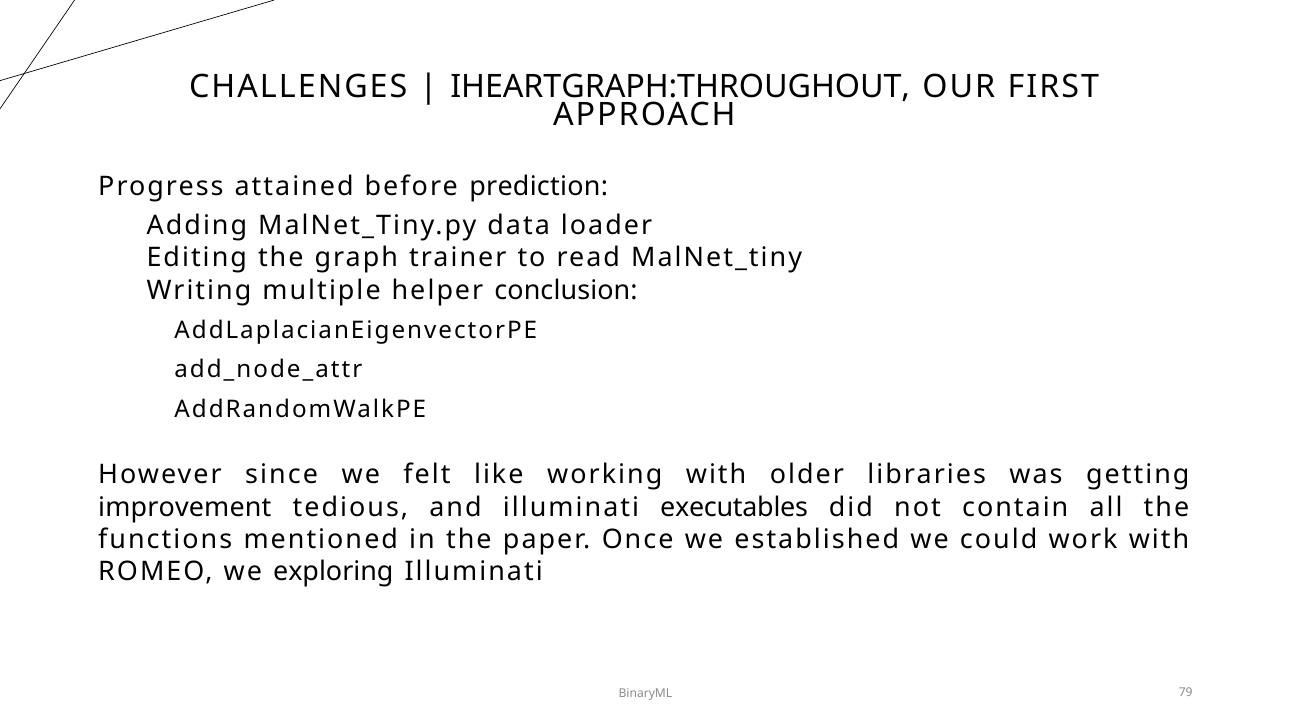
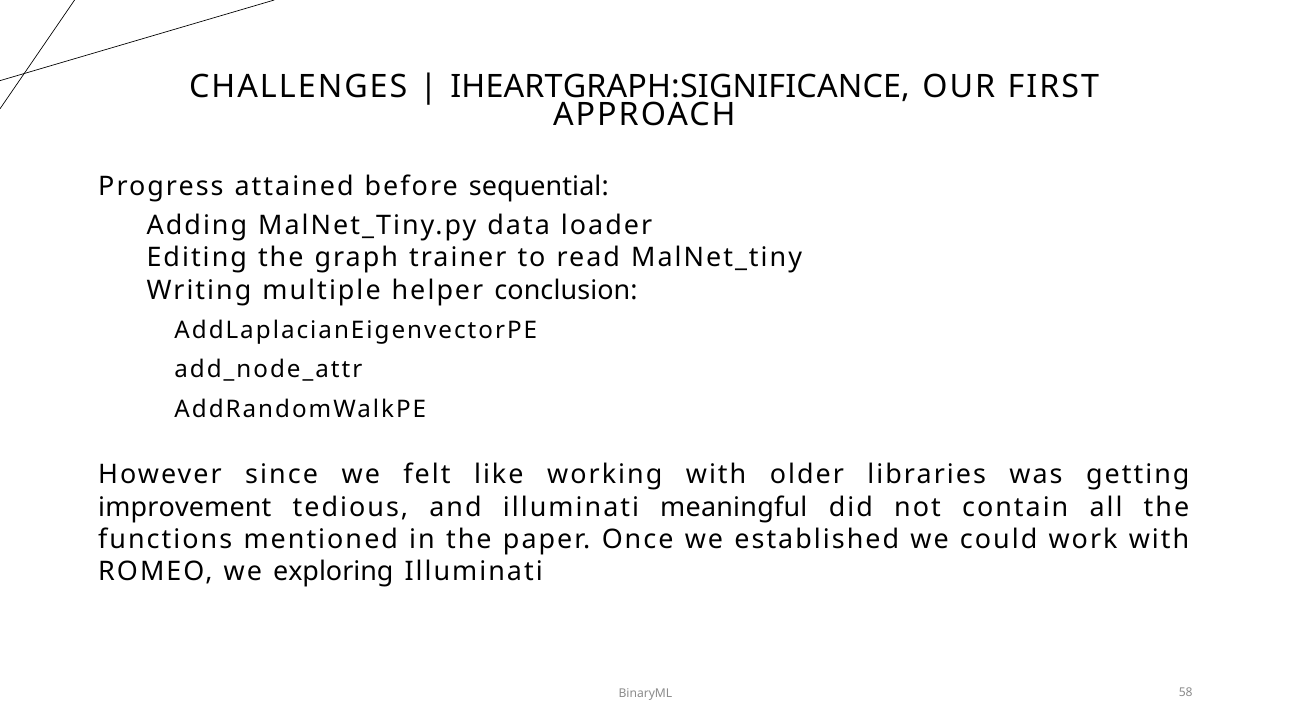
IHEARTGRAPH:THROUGHOUT: IHEARTGRAPH:THROUGHOUT -> IHEARTGRAPH:SIGNIFICANCE
prediction: prediction -> sequential
executables: executables -> meaningful
79: 79 -> 58
